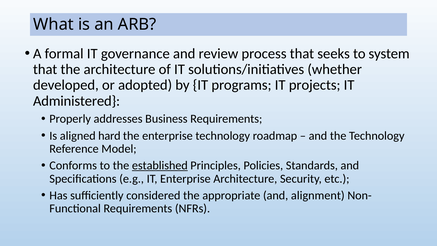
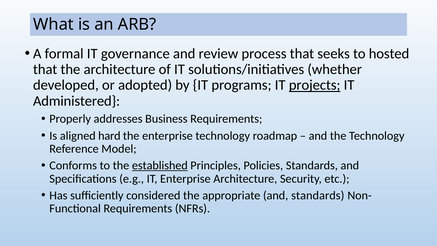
system: system -> hosted
projects underline: none -> present
and alignment: alignment -> standards
